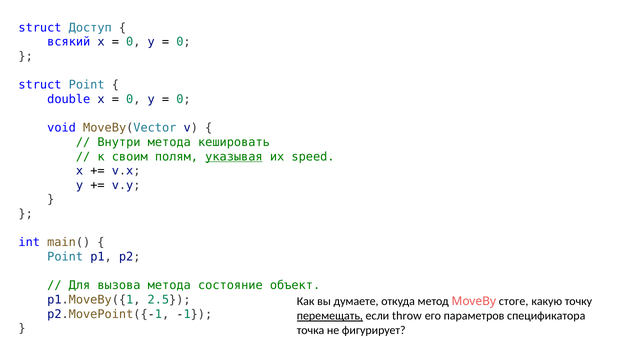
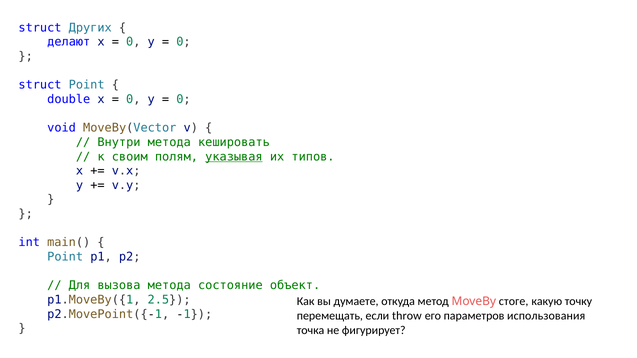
Доступ: Доступ -> Других
всякий: всякий -> делают
speed: speed -> типов
перемещать underline: present -> none
спецификатора: спецификатора -> использования
